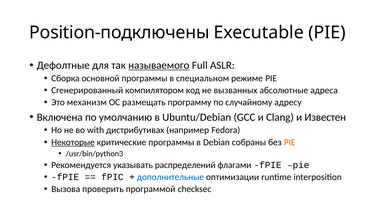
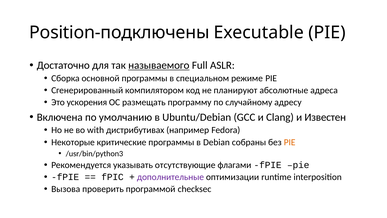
Дефолтные: Дефолтные -> Достаточно
вызванных: вызванных -> планируют
механизм: механизм -> ускорения
Некоторые underline: present -> none
распределений: распределений -> отсутствующие
дополнительные colour: blue -> purple
